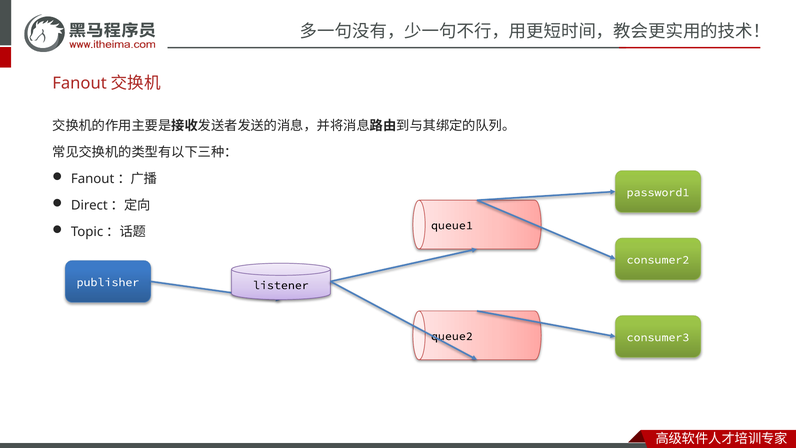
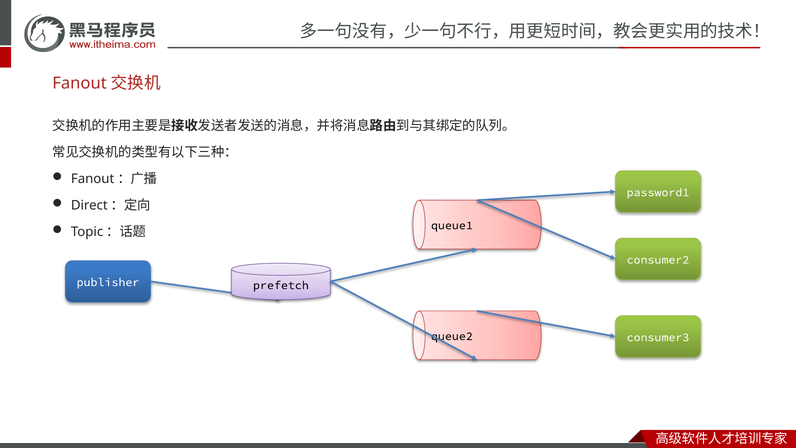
listener: listener -> prefetch
